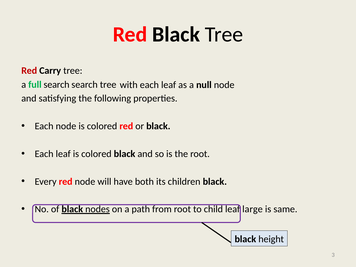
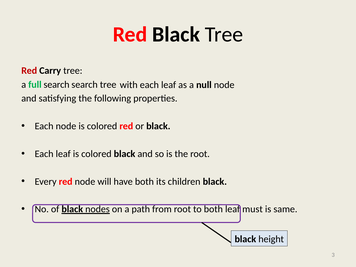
to child: child -> both
large: large -> must
